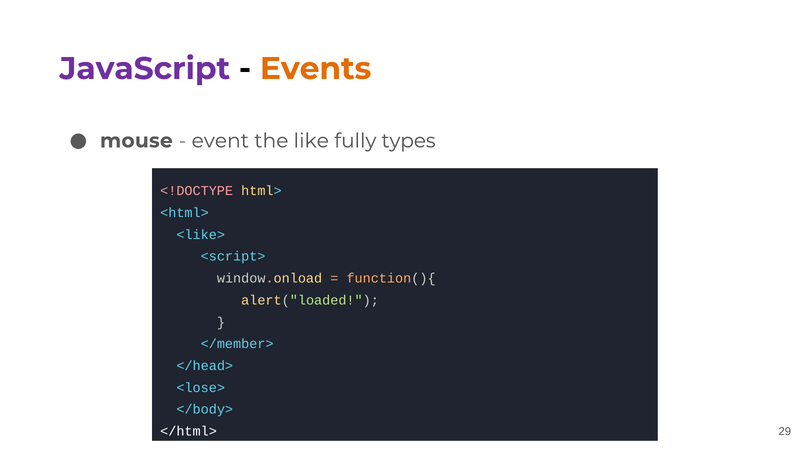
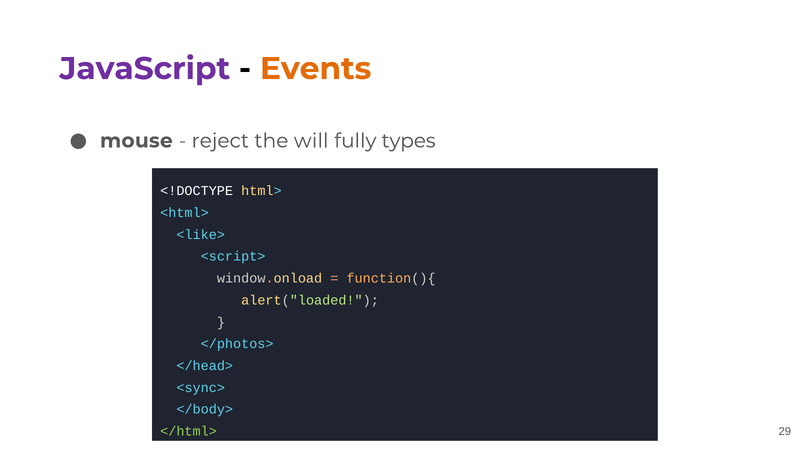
event: event -> reject
like: like -> will
<!DOCTYPE colour: pink -> white
</member>: </member> -> </photos>
<lose>: <lose> -> <sync>
</html> colour: white -> light green
